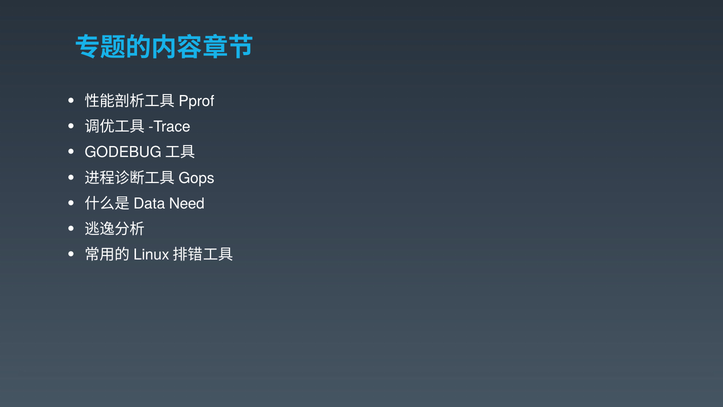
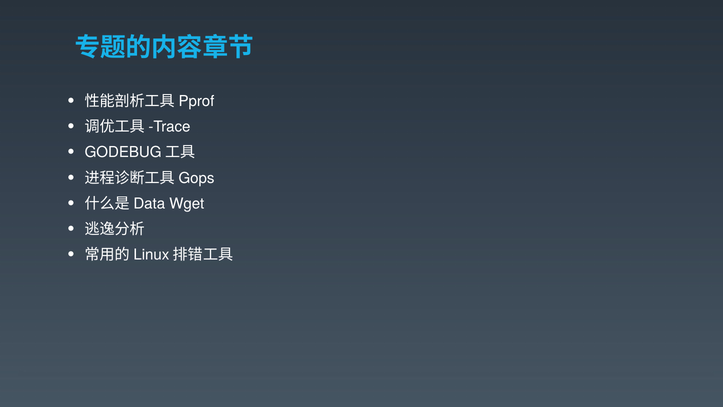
Need: Need -> Wget
